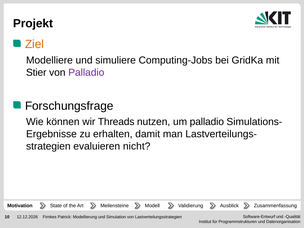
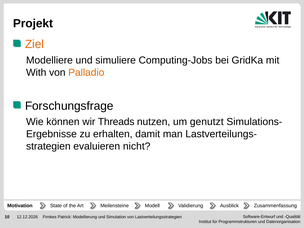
Stier: Stier -> With
Palladio at (86, 72) colour: purple -> orange
um palladio: palladio -> genutzt
